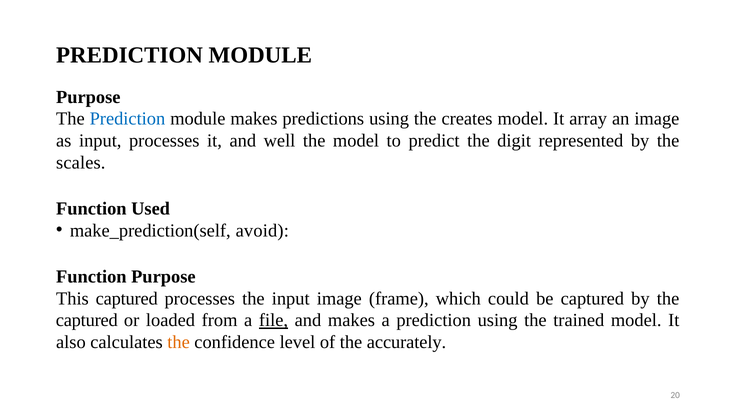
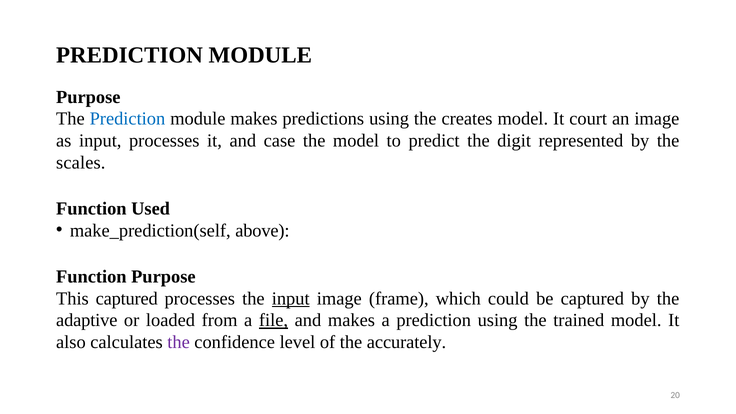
array: array -> court
well: well -> case
avoid: avoid -> above
input at (291, 298) underline: none -> present
captured at (87, 320): captured -> adaptive
the at (179, 342) colour: orange -> purple
